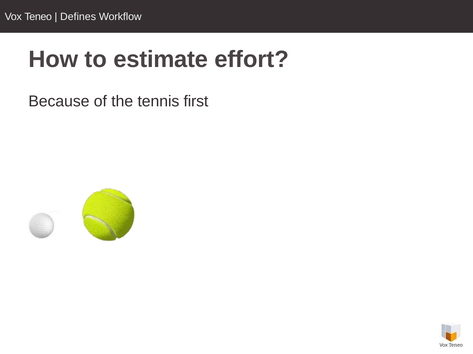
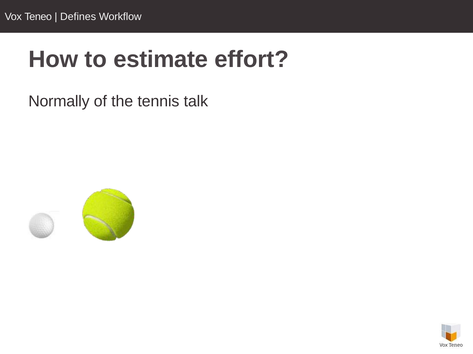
Because: Because -> Normally
first: first -> talk
